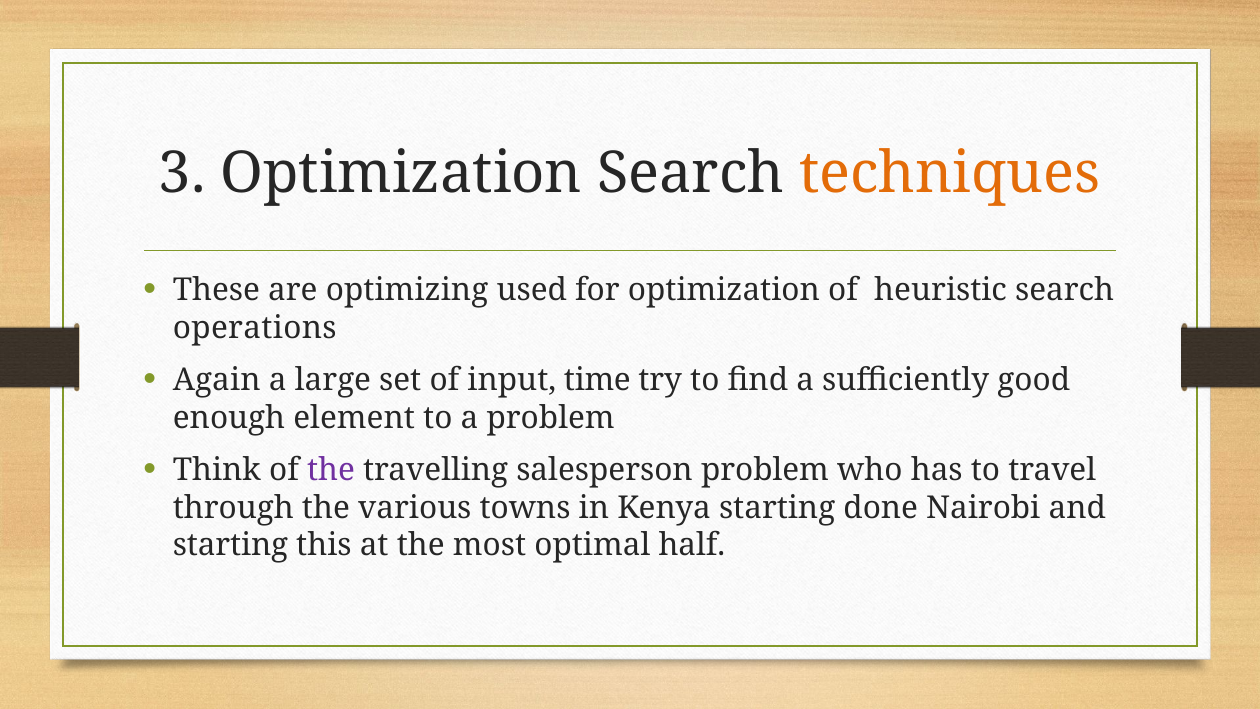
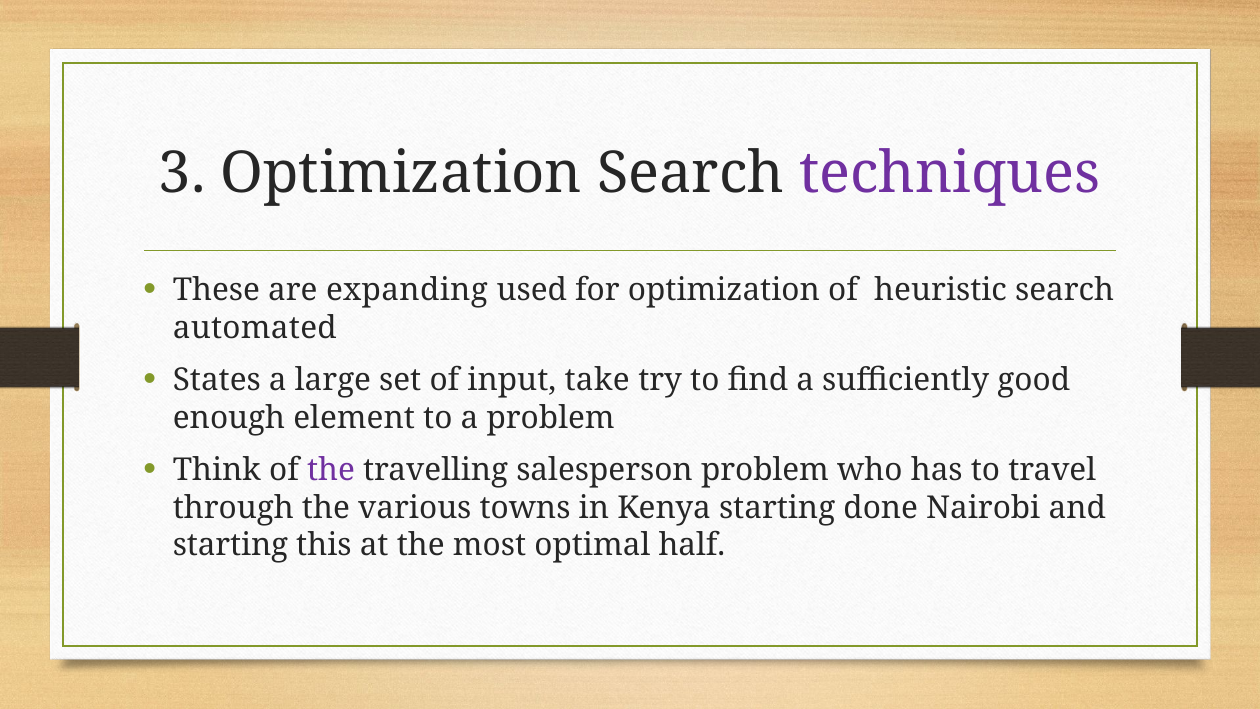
techniques colour: orange -> purple
optimizing: optimizing -> expanding
operations: operations -> automated
Again: Again -> States
time: time -> take
